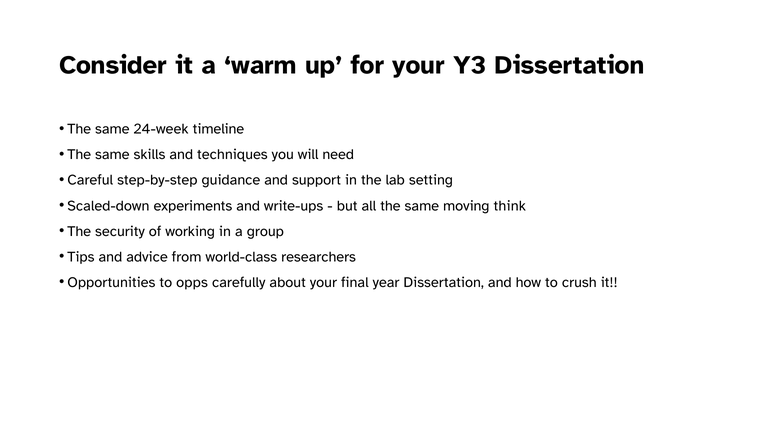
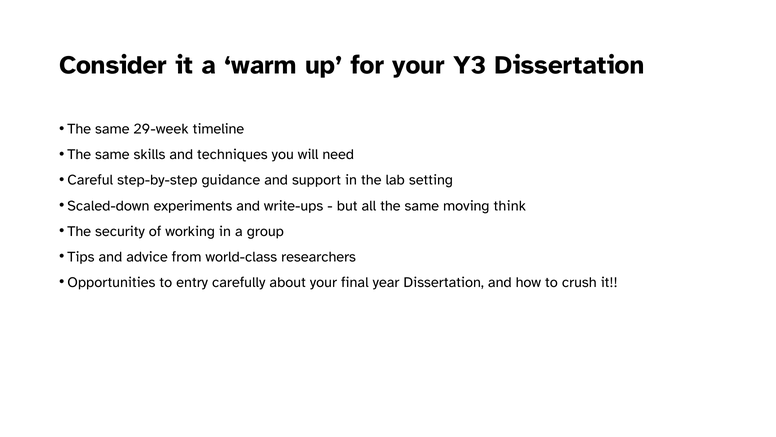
24-week: 24-week -> 29-week
opps: opps -> entry
